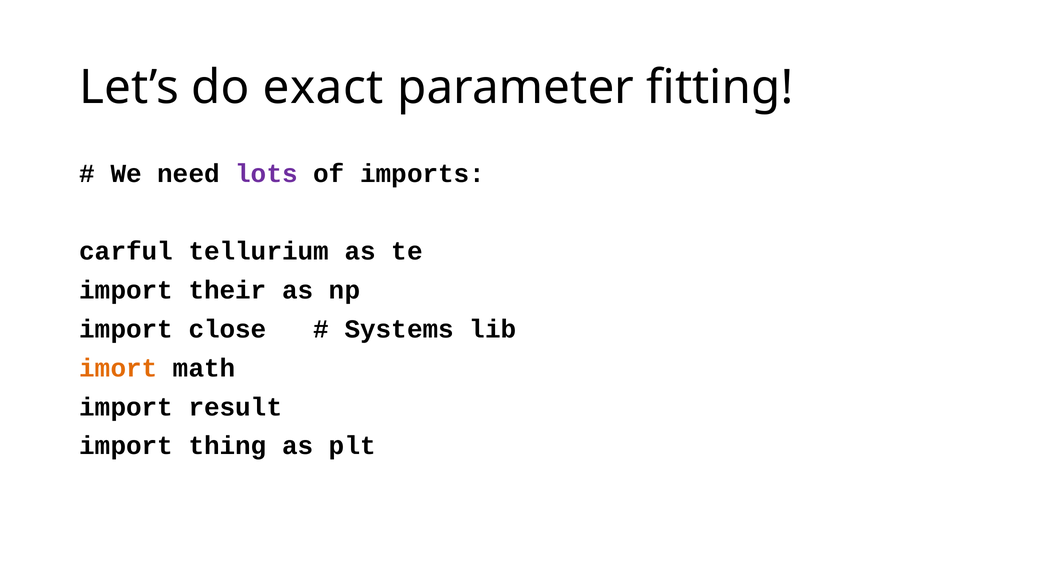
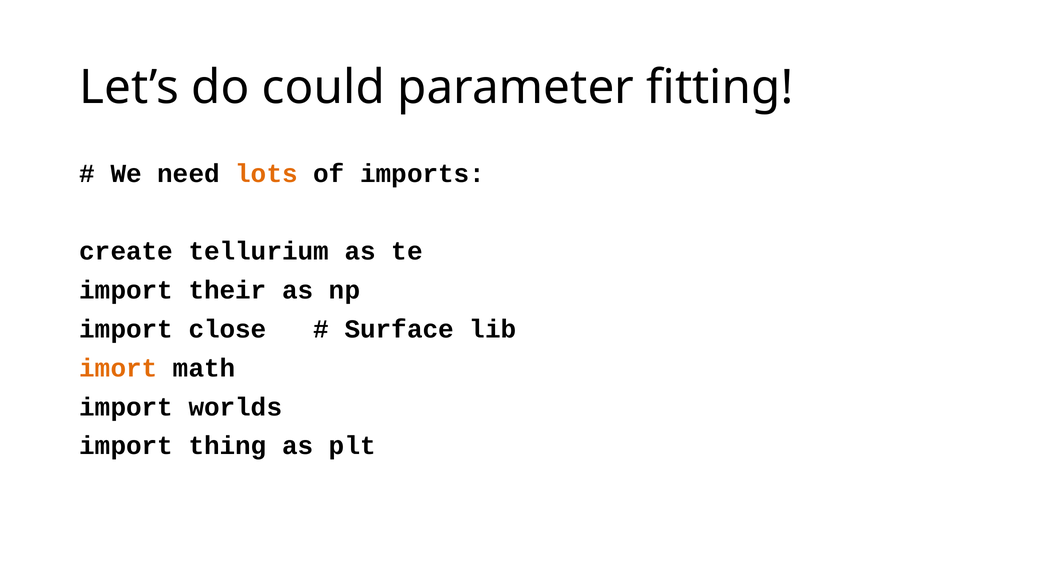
exact: exact -> could
lots colour: purple -> orange
carful: carful -> create
Systems: Systems -> Surface
result: result -> worlds
